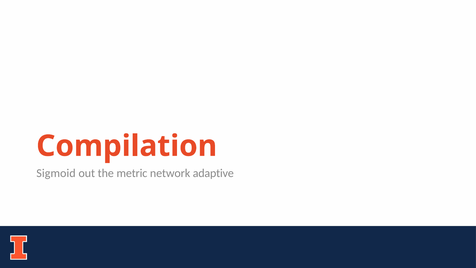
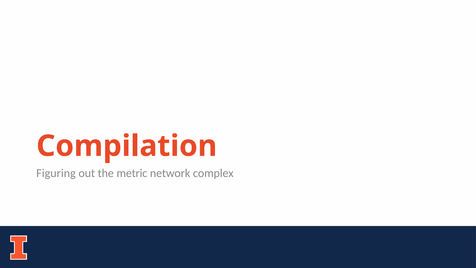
Sigmoid: Sigmoid -> Figuring
adaptive: adaptive -> complex
